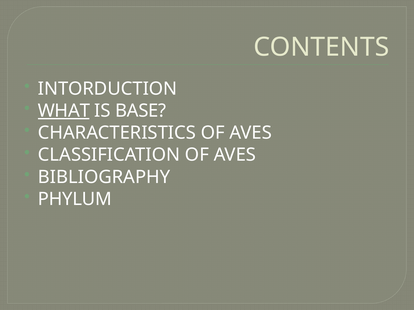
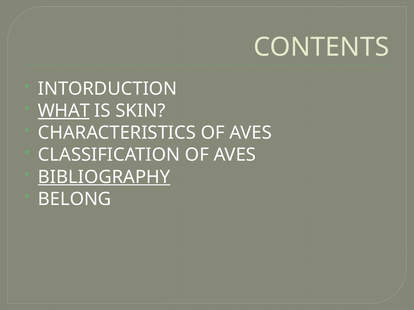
BASE: BASE -> SKIN
BIBLIOGRAPHY underline: none -> present
PHYLUM: PHYLUM -> BELONG
